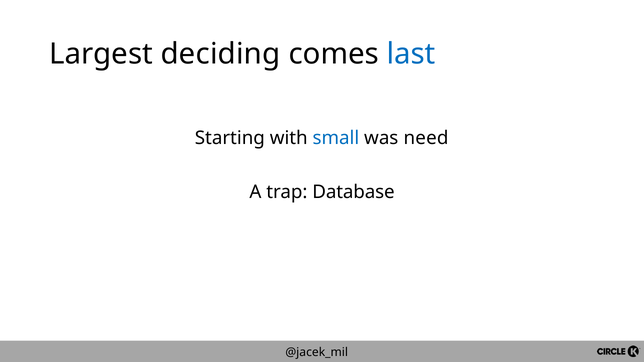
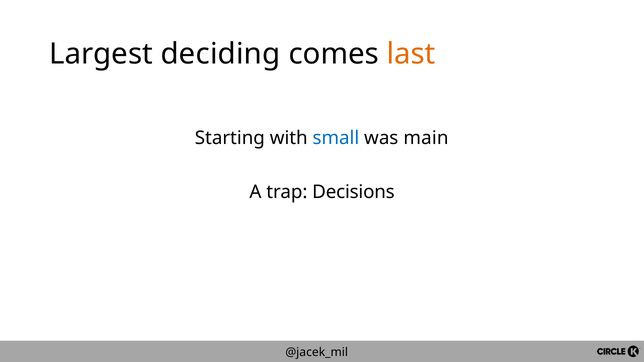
last colour: blue -> orange
need: need -> main
Database: Database -> Decisions
